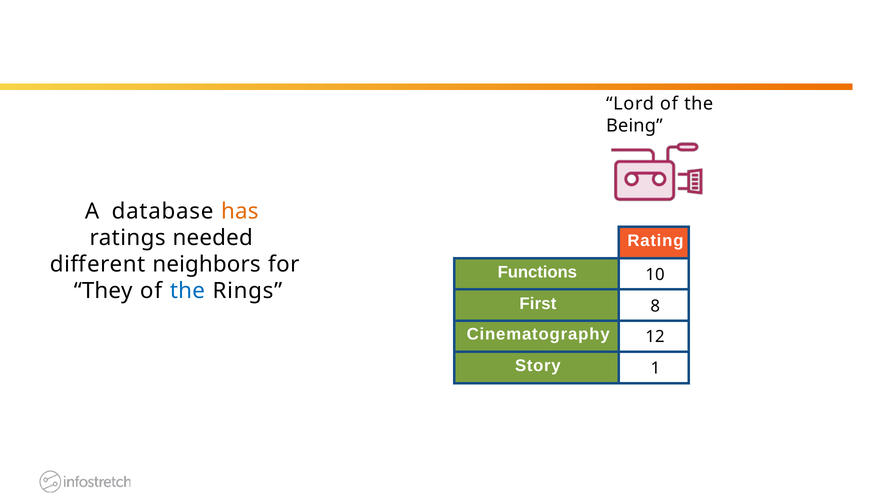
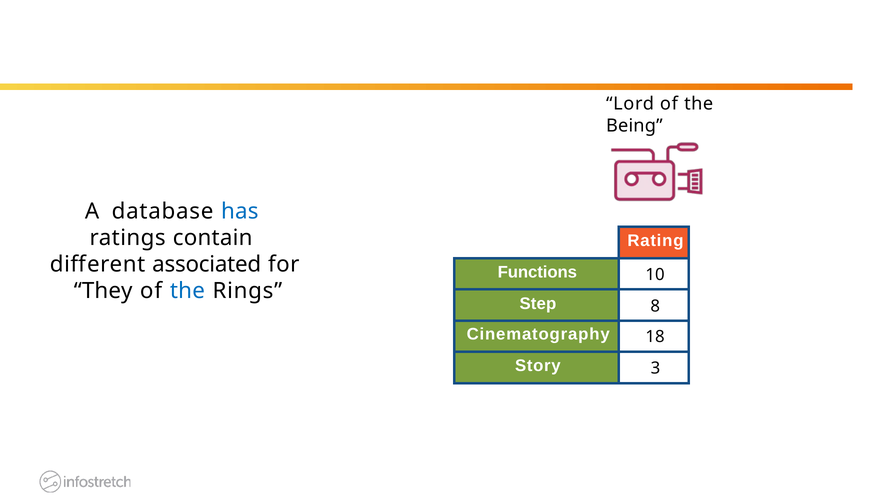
has colour: orange -> blue
needed: needed -> contain
neighbors: neighbors -> associated
First: First -> Step
12: 12 -> 18
1: 1 -> 3
